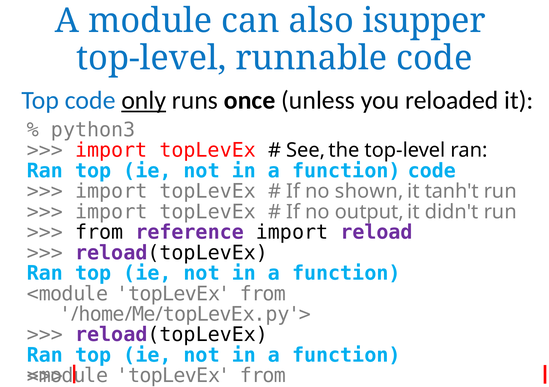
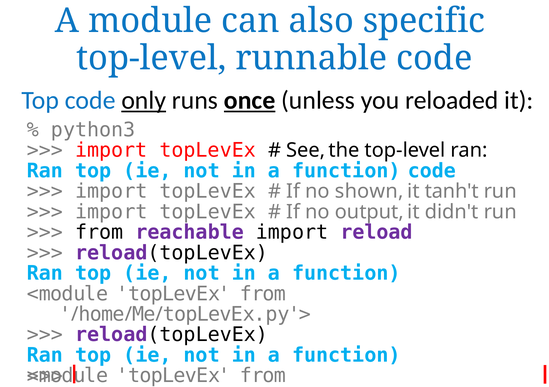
isupper: isupper -> specific
once underline: none -> present
reference: reference -> reachable
